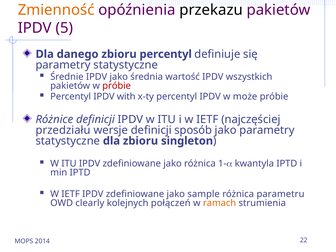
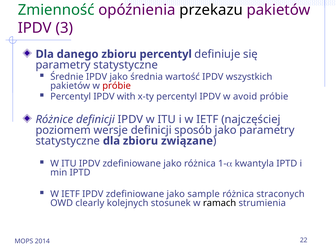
Zmienność colour: orange -> green
5: 5 -> 3
może: może -> avoid
przedziału: przedziału -> poziomem
singleton: singleton -> związane
parametru: parametru -> straconych
połączeń: połączeń -> stosunek
ramach colour: orange -> black
